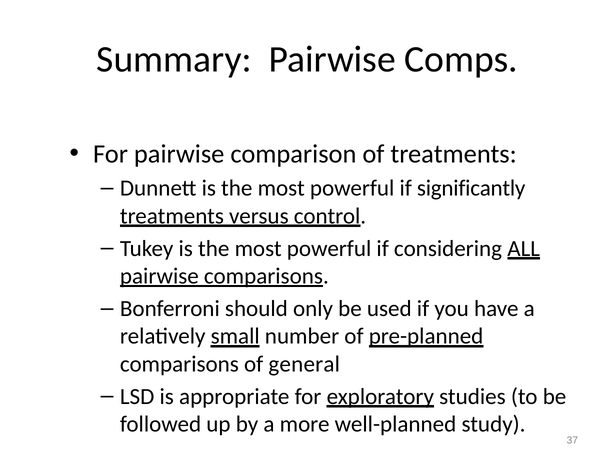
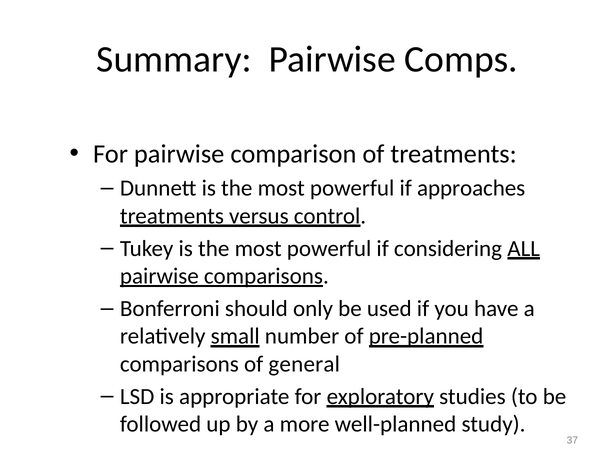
significantly: significantly -> approaches
